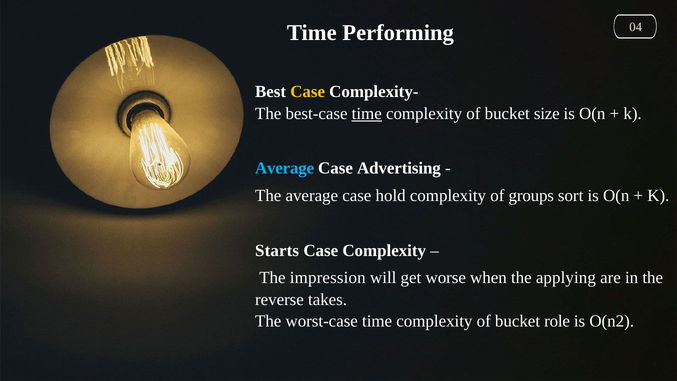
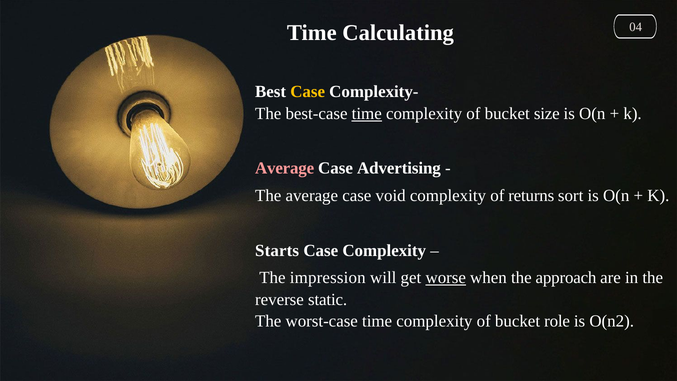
Performing: Performing -> Calculating
Average at (285, 168) colour: light blue -> pink
hold: hold -> void
groups: groups -> returns
worse underline: none -> present
applying: applying -> approach
takes: takes -> static
